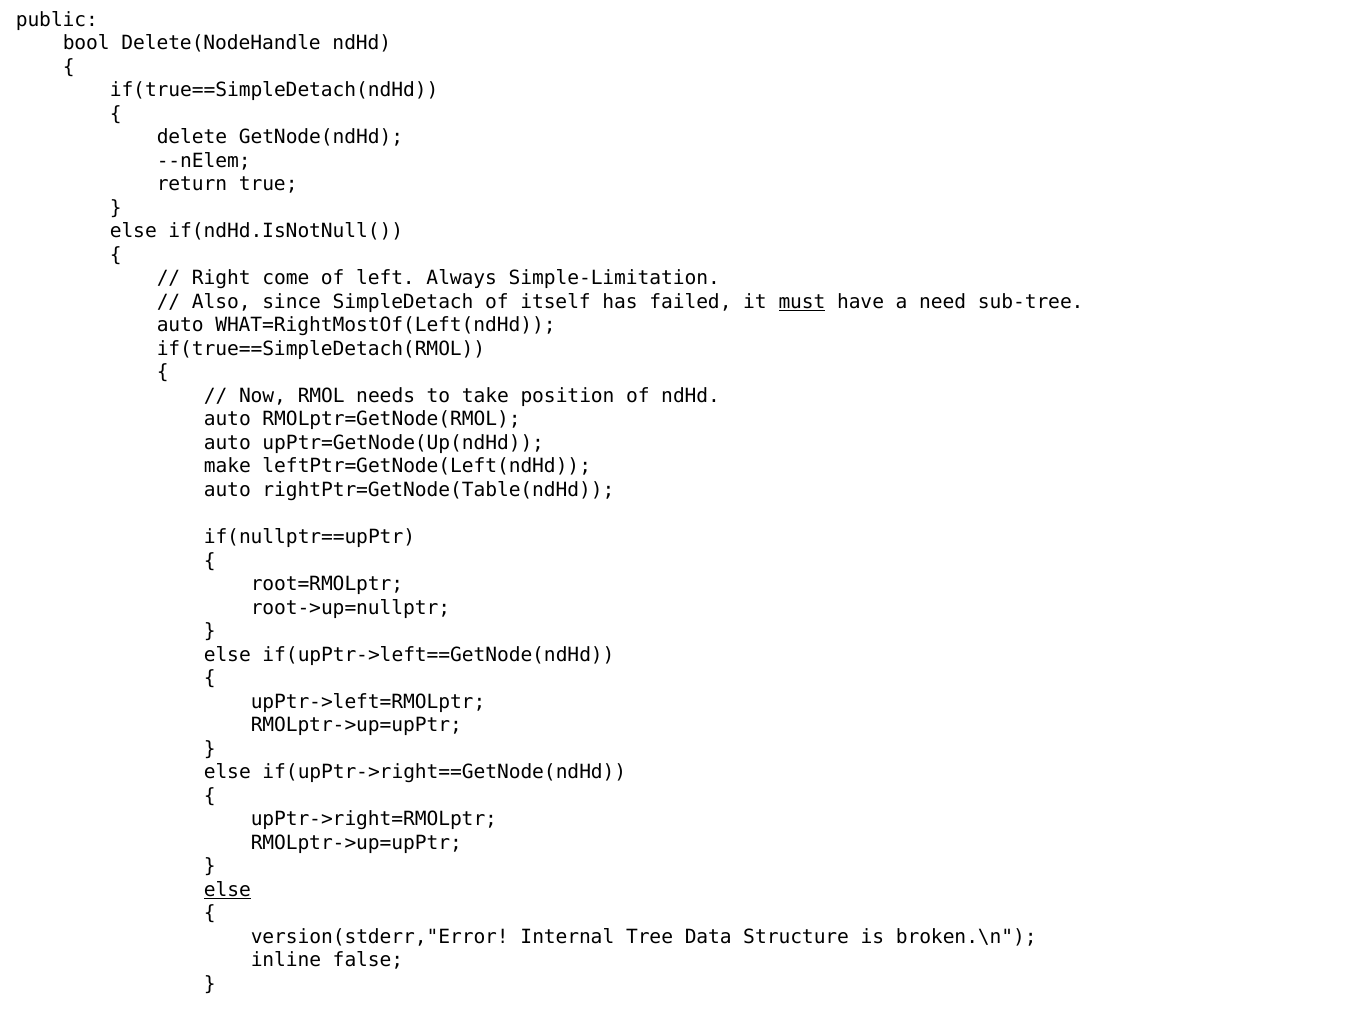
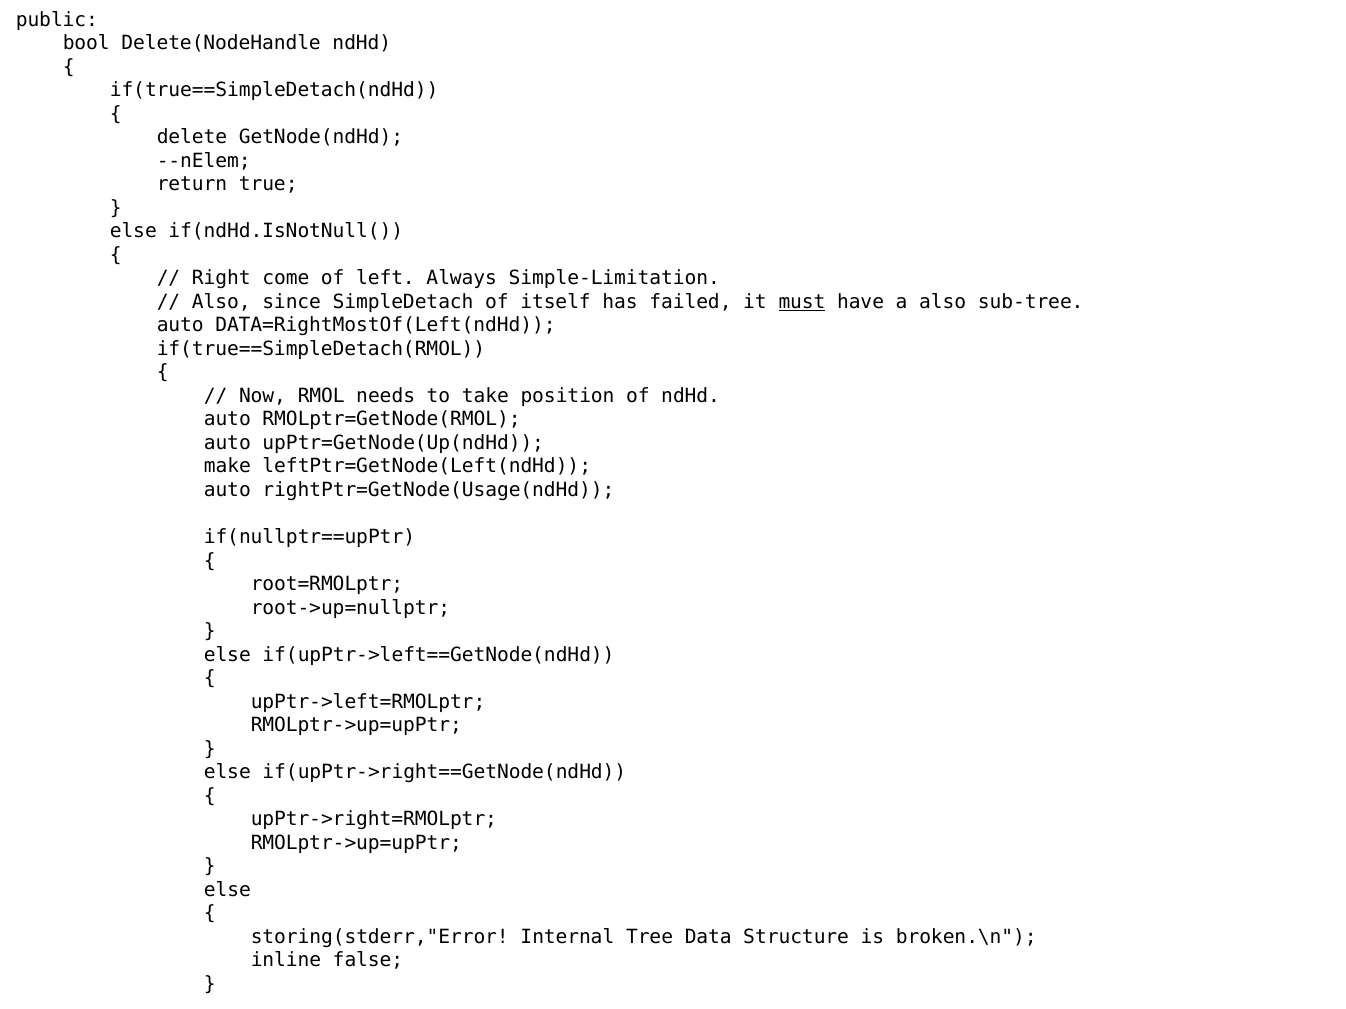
a need: need -> also
WHAT=RightMostOf(Left(ndHd: WHAT=RightMostOf(Left(ndHd -> DATA=RightMostOf(Left(ndHd
rightPtr=GetNode(Table(ndHd: rightPtr=GetNode(Table(ndHd -> rightPtr=GetNode(Usage(ndHd
else at (227, 890) underline: present -> none
version(stderr,"Error: version(stderr,"Error -> storing(stderr,"Error
